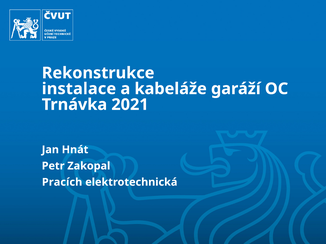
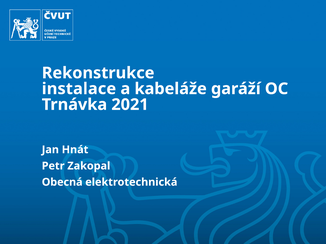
Pracích: Pracích -> Obecná
